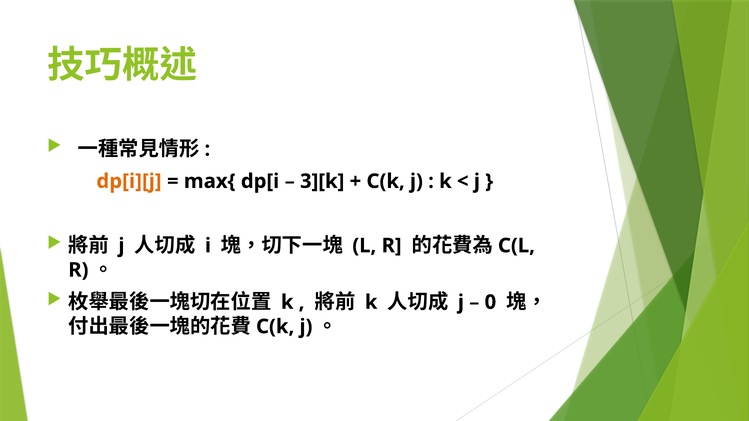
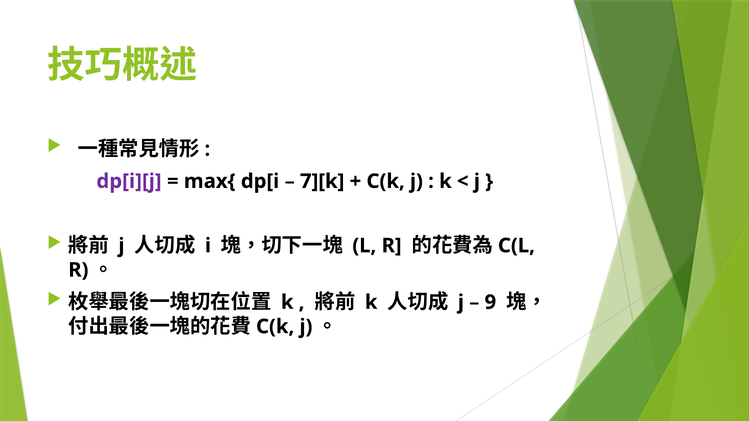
dp[i][j colour: orange -> purple
3][k: 3][k -> 7][k
0: 0 -> 9
